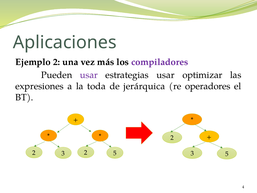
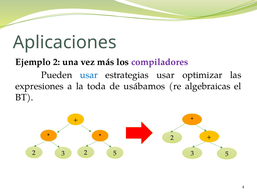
usar at (89, 75) colour: purple -> blue
jerárquica: jerárquica -> usábamos
operadores: operadores -> algebraicas
